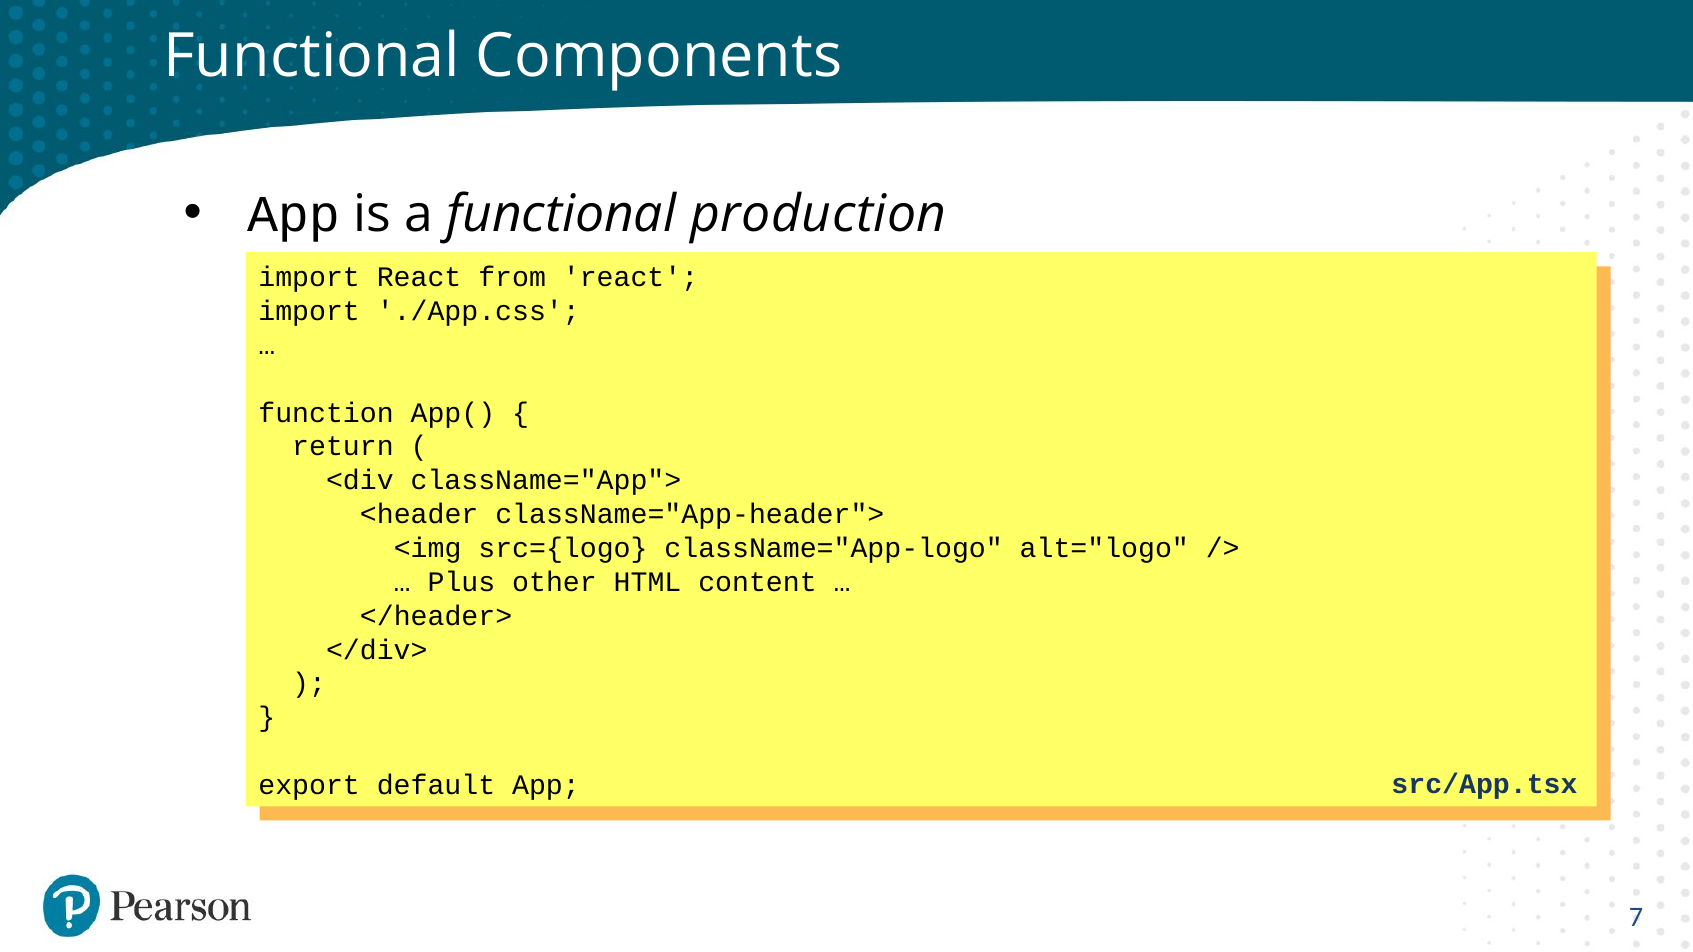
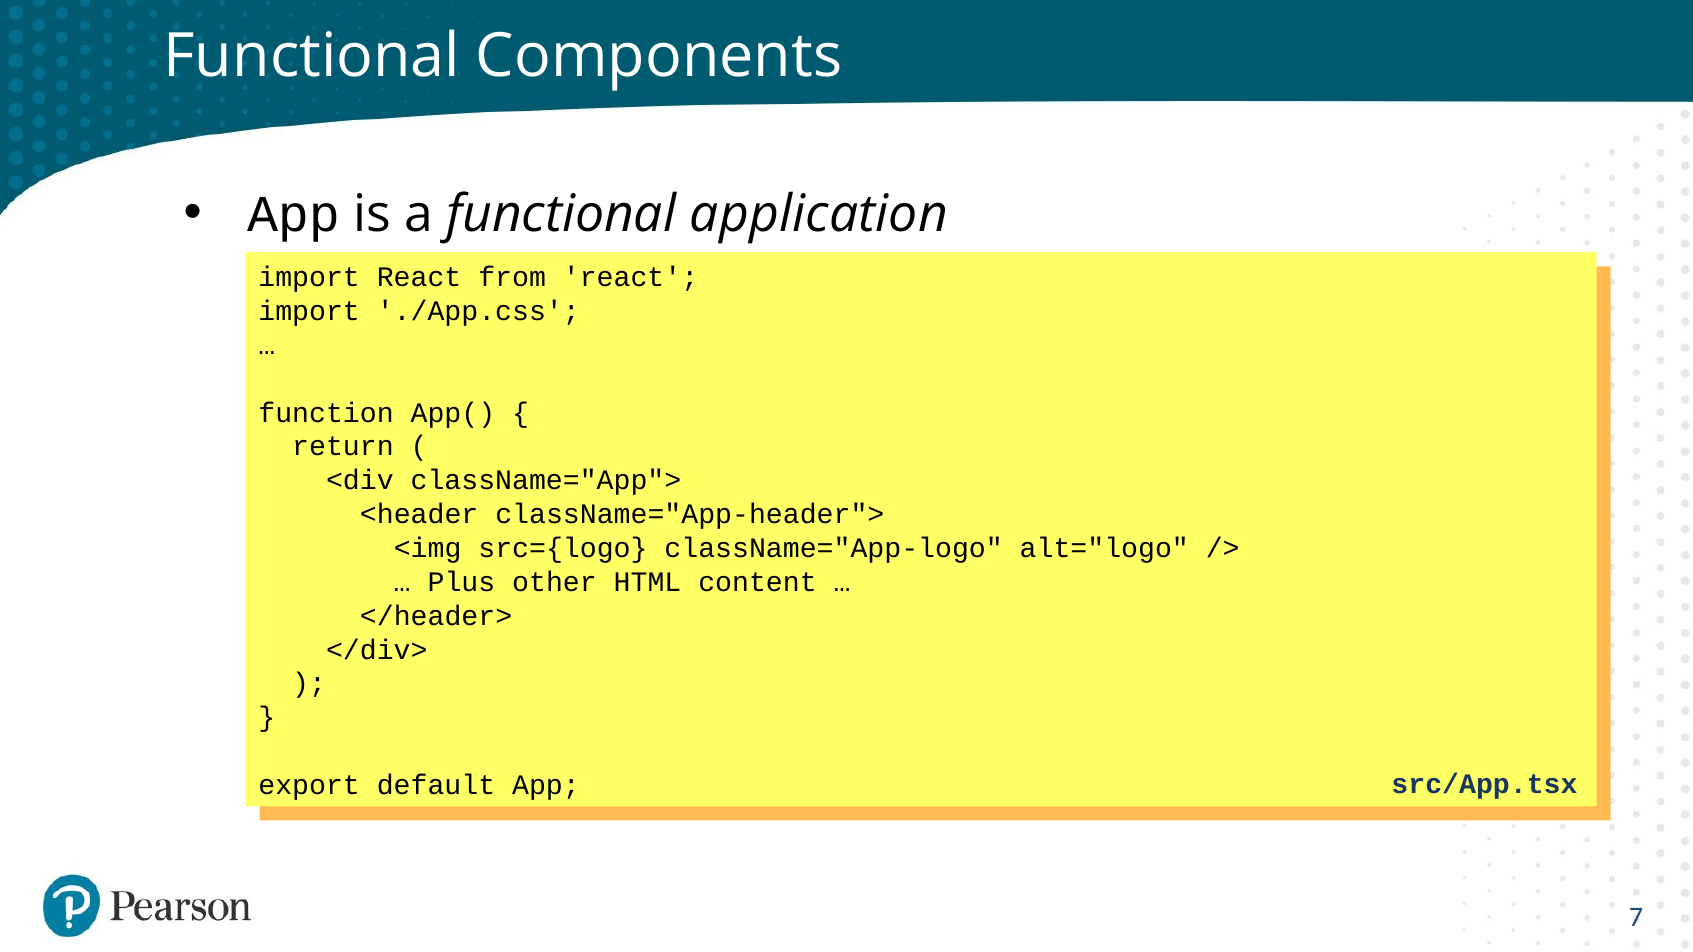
production: production -> application
